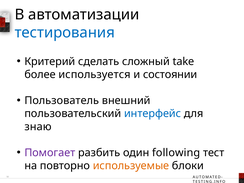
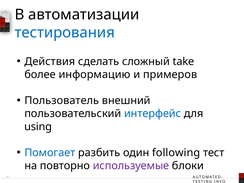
Критерий: Критерий -> Действия
используется: используется -> информацию
состоянии: состоянии -> примеров
знаю: знаю -> using
Помогает colour: purple -> blue
используемые colour: orange -> purple
